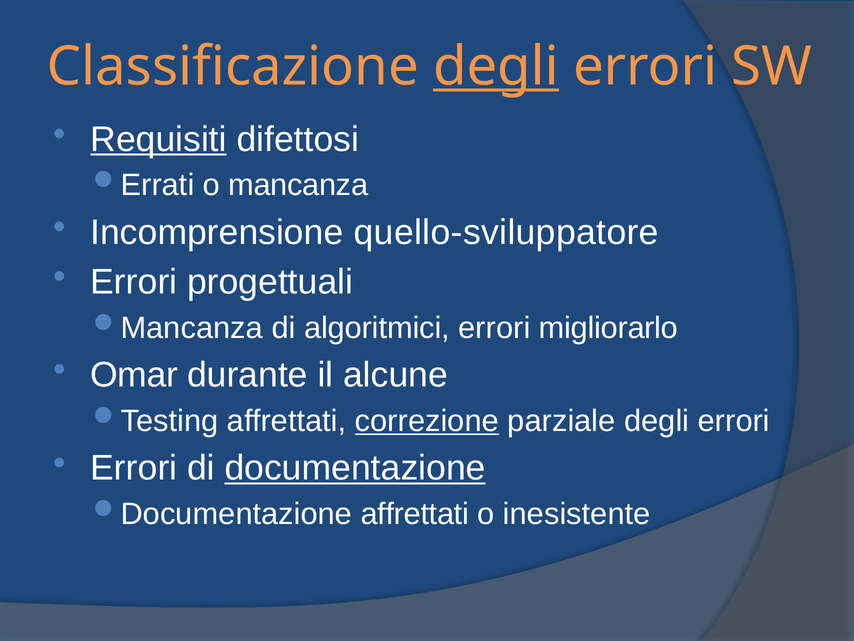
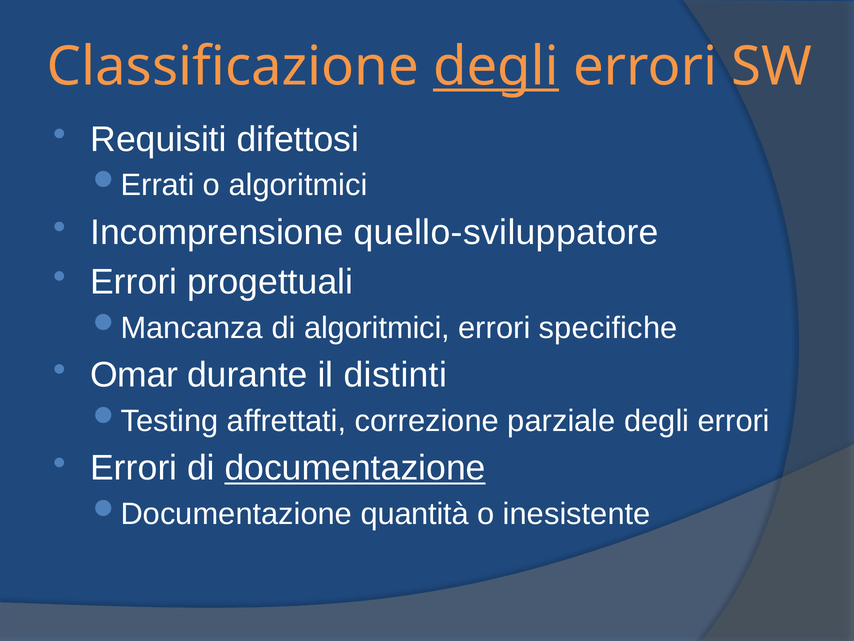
Requisiti underline: present -> none
o mancanza: mancanza -> algoritmici
migliorarlo: migliorarlo -> specifiche
alcune: alcune -> distinti
correzione underline: present -> none
affrettati at (415, 514): affrettati -> quantità
